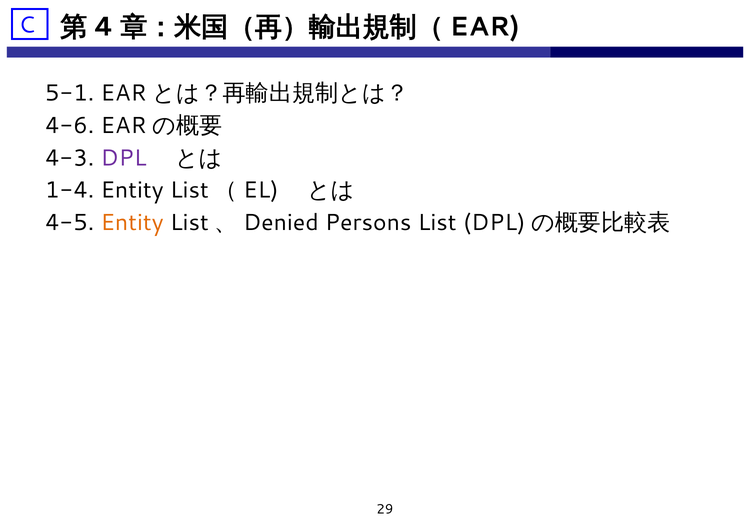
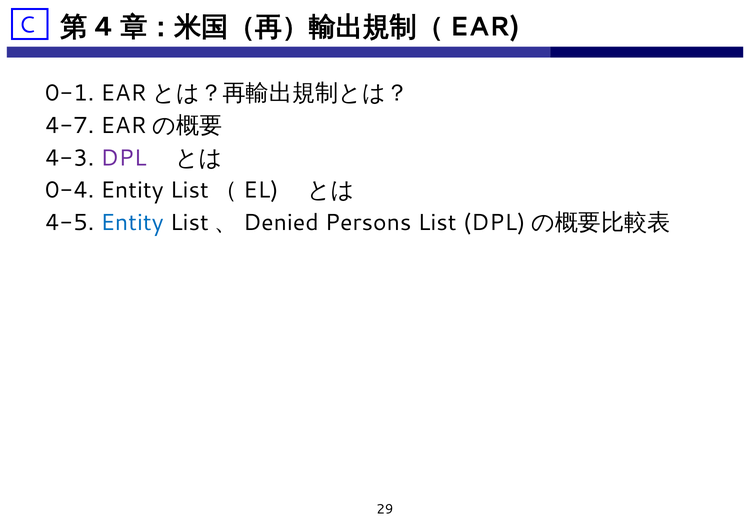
5-1: 5-1 -> 0-1
4-6: 4-6 -> 4-7
1-4: 1-4 -> 0-4
Entity at (132, 223) colour: orange -> blue
